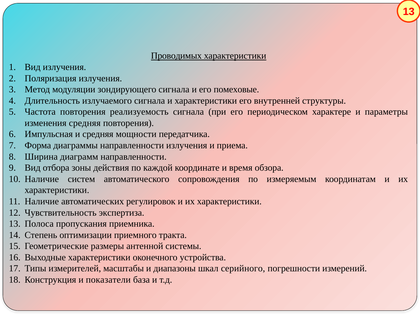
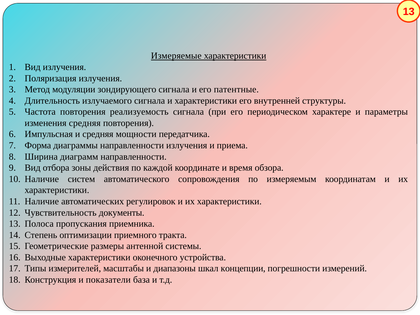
Проводимых: Проводимых -> Измеряемые
помеховые: помеховые -> патентные
экспертиза: экспертиза -> документы
серийного: серийного -> концепции
